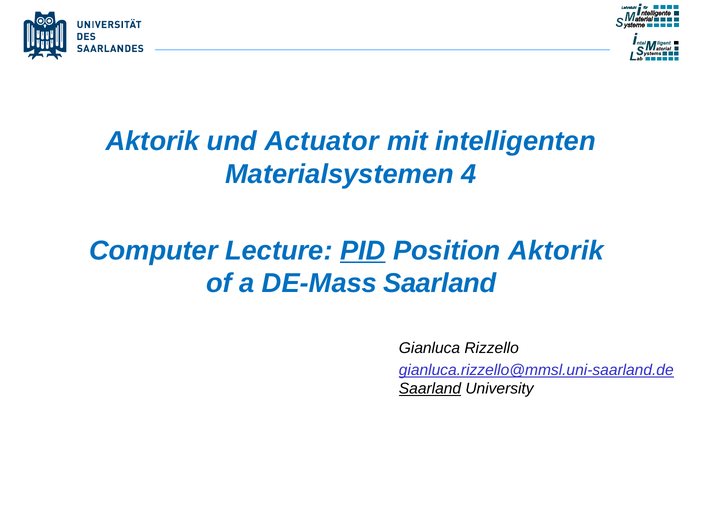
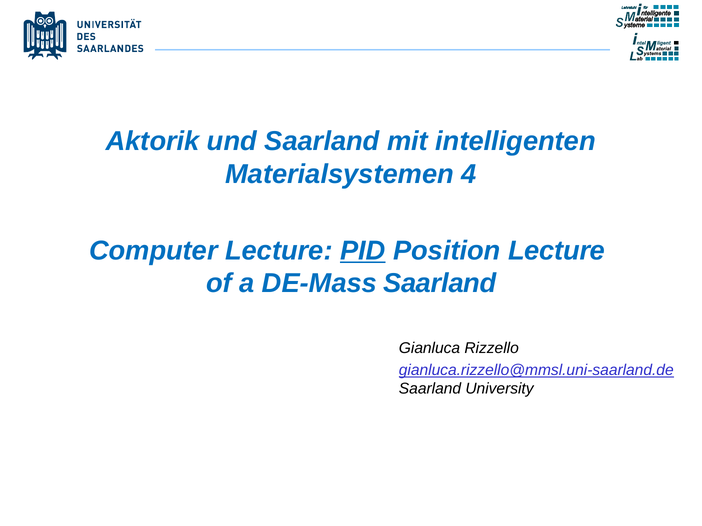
und Actuator: Actuator -> Saarland
Position Aktorik: Aktorik -> Lecture
Saarland at (430, 389) underline: present -> none
